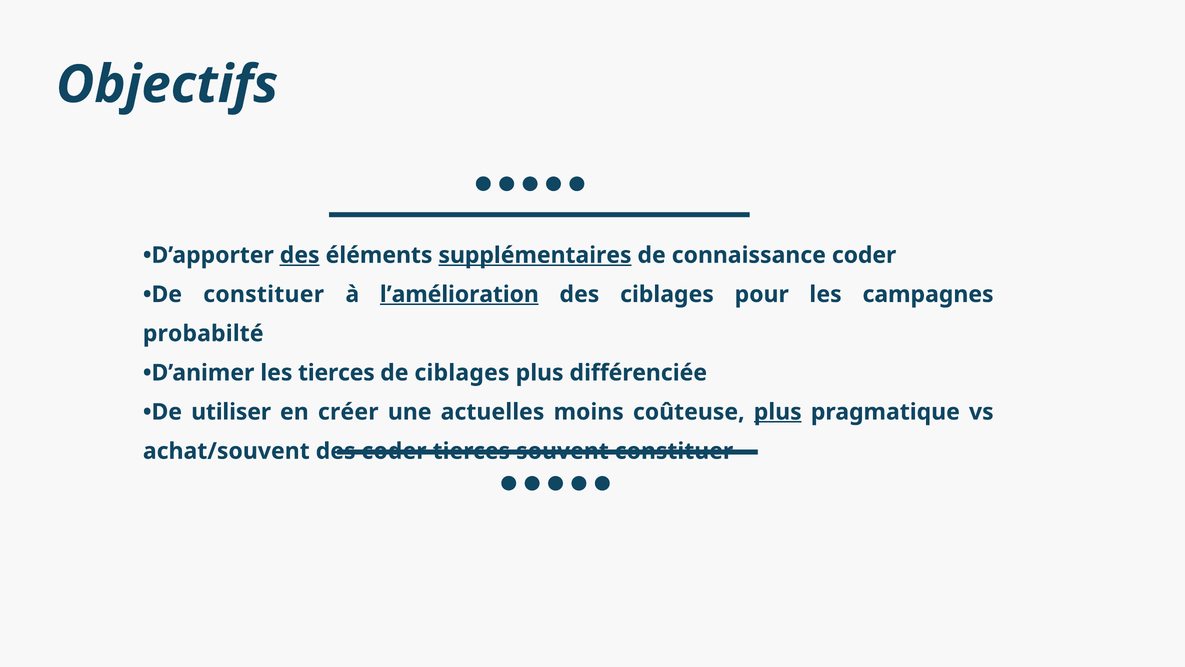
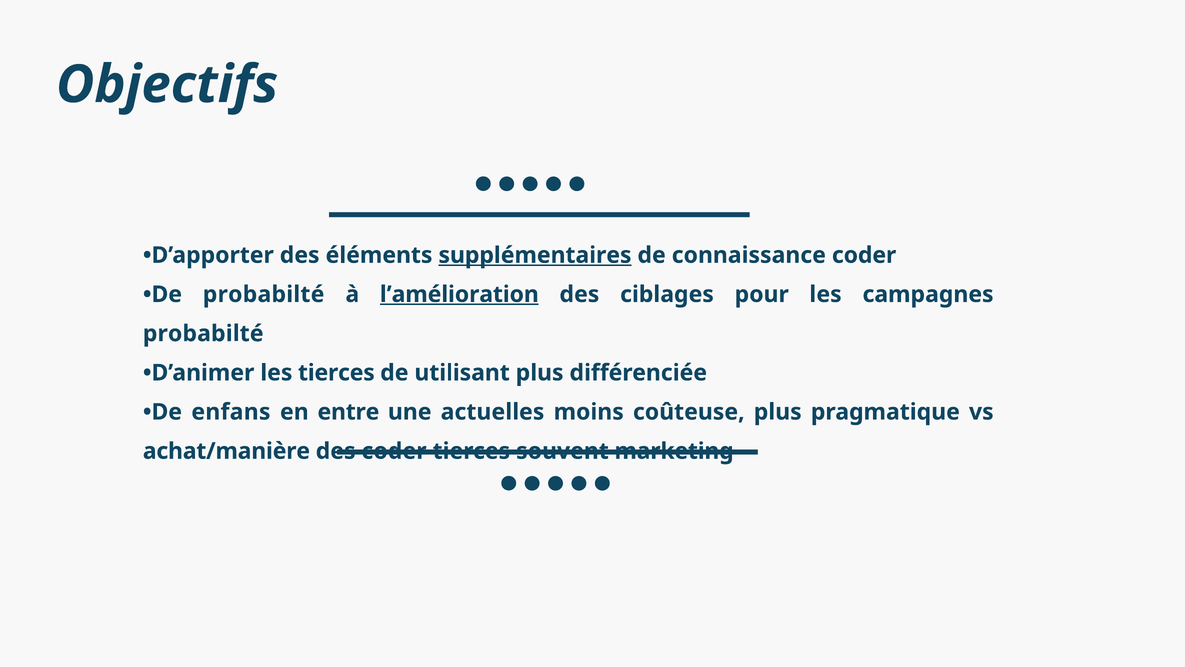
des at (300, 255) underline: present -> none
De constituer: constituer -> probabilté
de ciblages: ciblages -> utilisant
utiliser: utiliser -> enfans
créer: créer -> entre
plus at (778, 412) underline: present -> none
achat/souvent: achat/souvent -> achat/manière
souvent constituer: constituer -> marketing
